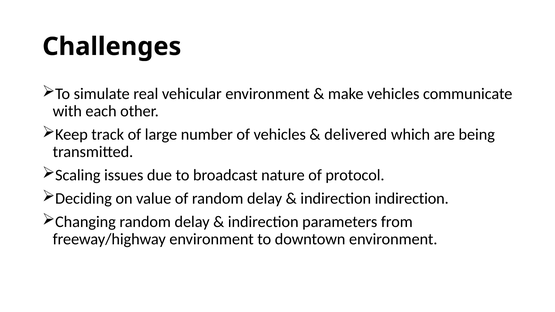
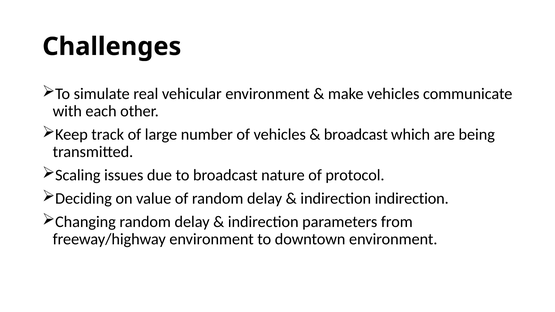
delivered at (356, 135): delivered -> broadcast
